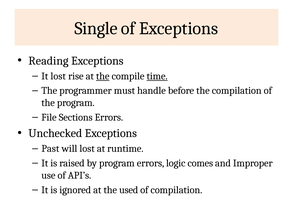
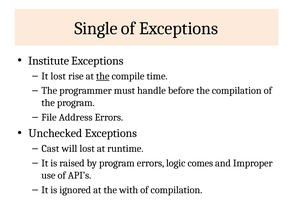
Reading: Reading -> Institute
time underline: present -> none
Sections: Sections -> Address
Past: Past -> Cast
used: used -> with
